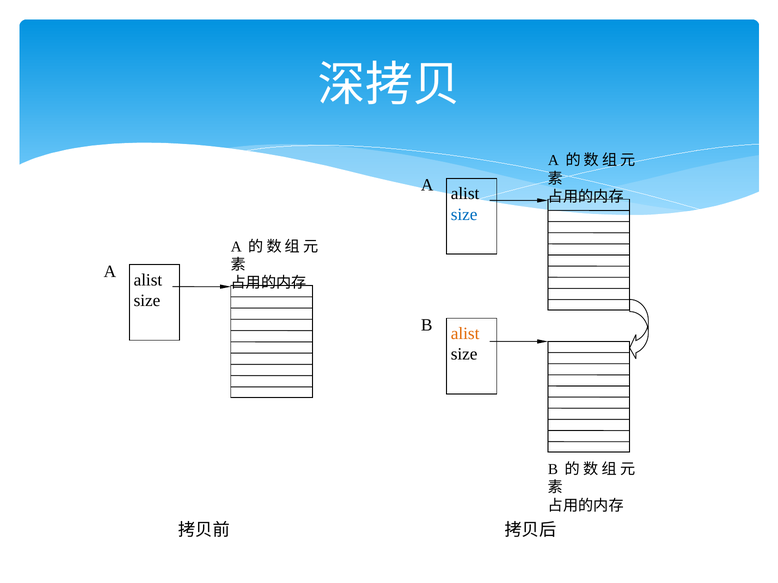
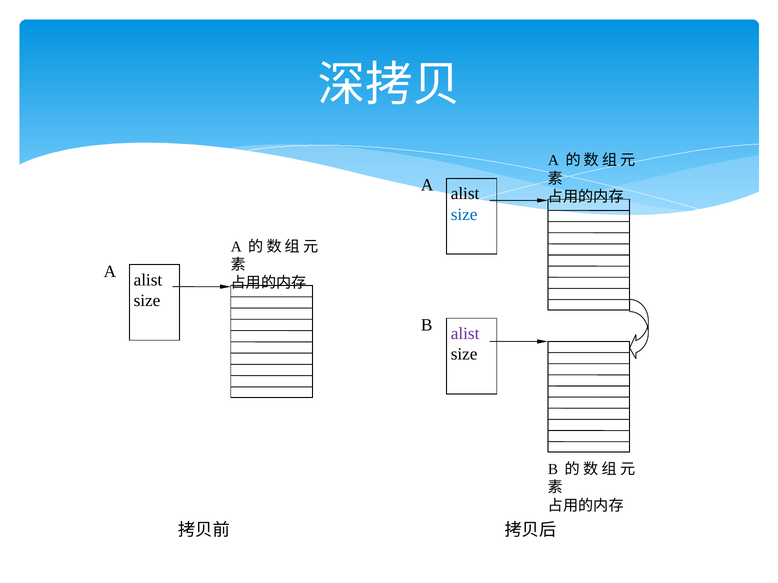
alist at (465, 334) colour: orange -> purple
